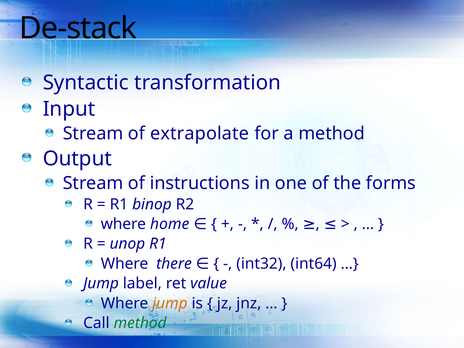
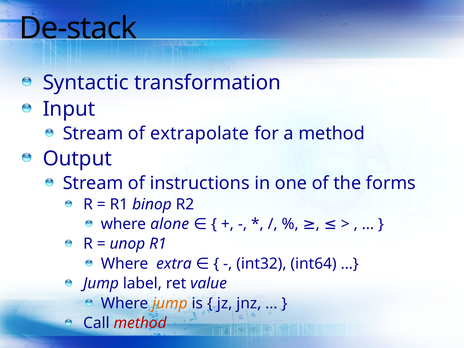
home: home -> alone
there: there -> extra
method at (140, 323) colour: green -> red
